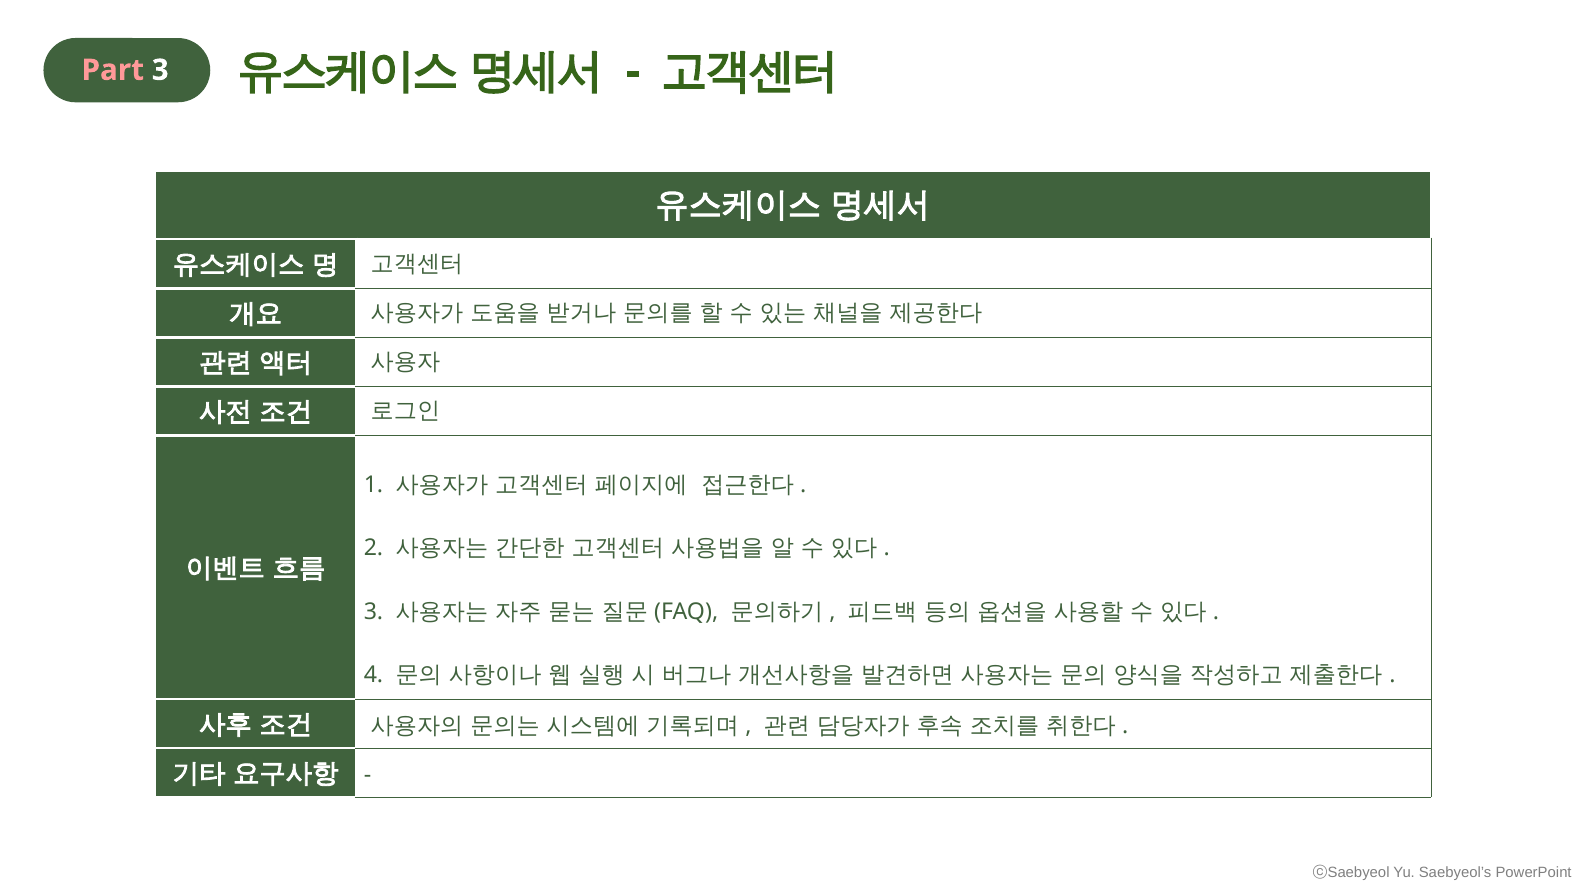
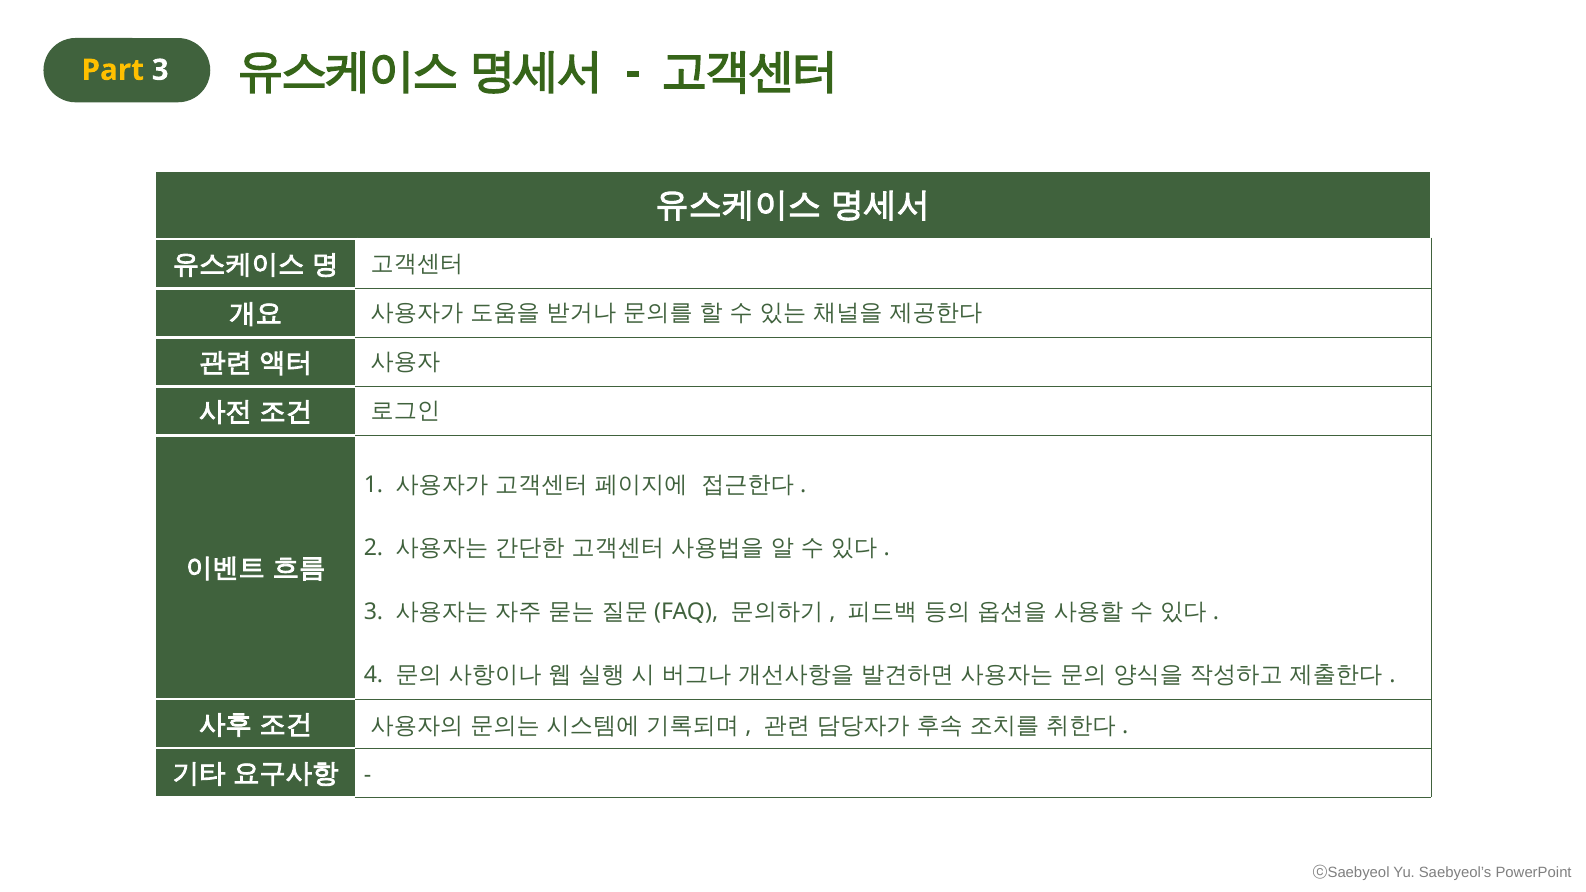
Part colour: pink -> yellow
